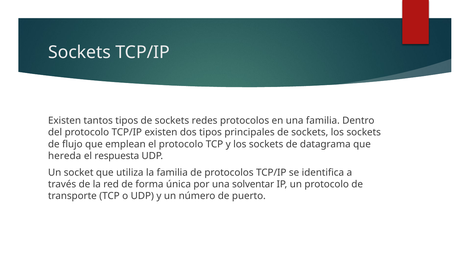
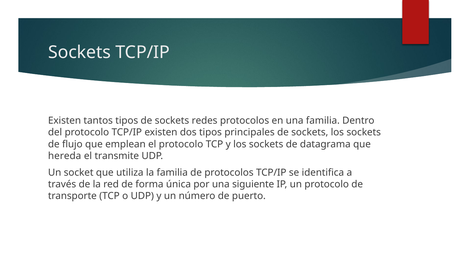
respuesta: respuesta -> transmite
solventar: solventar -> siguiente
